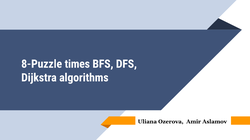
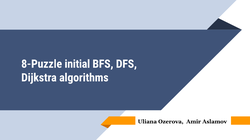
times: times -> initial
